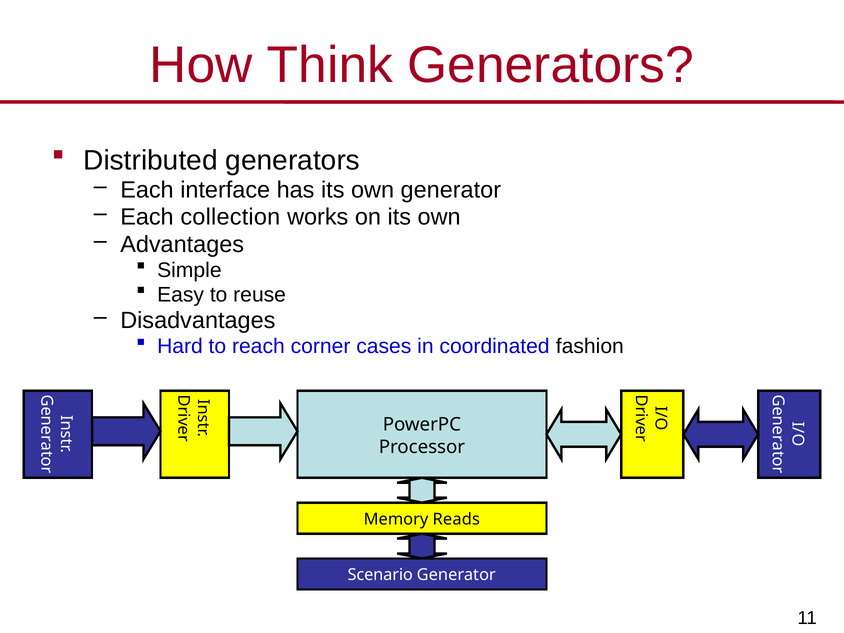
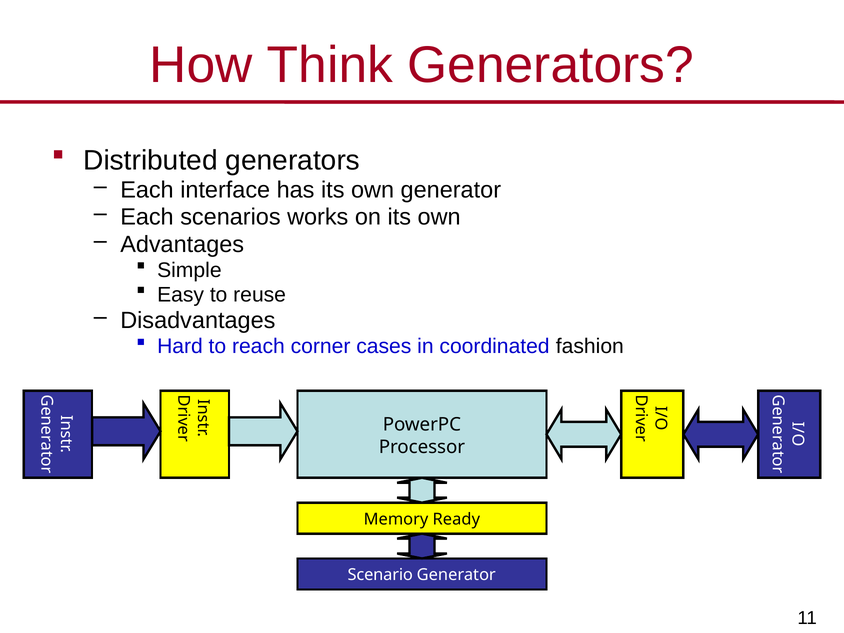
collection: collection -> scenarios
Reads: Reads -> Ready
